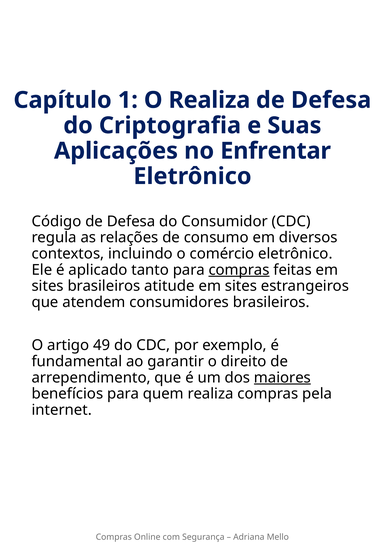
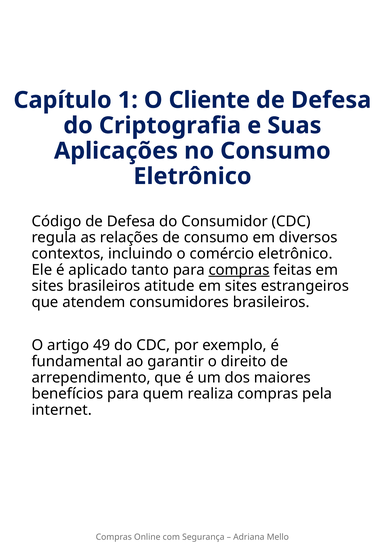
O Realiza: Realiza -> Cliente
no Enfrentar: Enfrentar -> Consumo
maiores underline: present -> none
